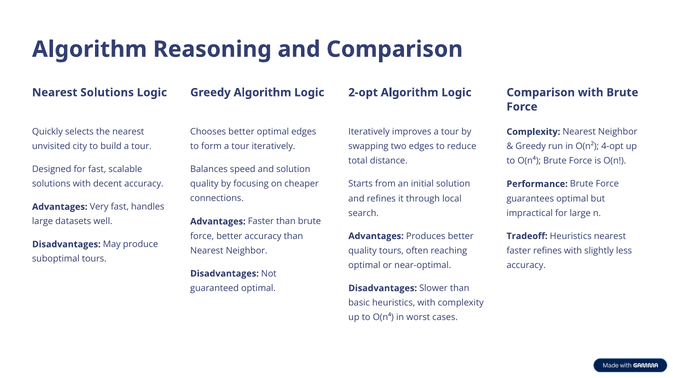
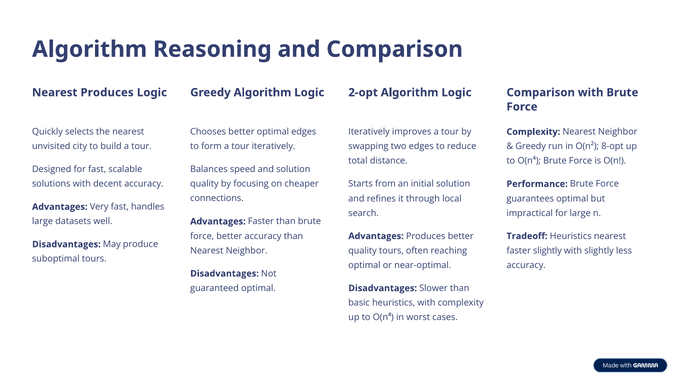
Nearest Solutions: Solutions -> Produces
4-opt: 4-opt -> 8-opt
faster refines: refines -> slightly
